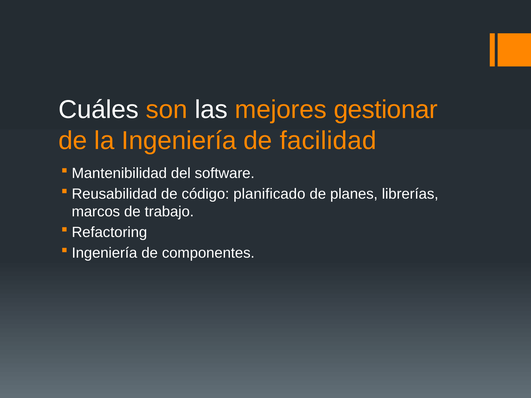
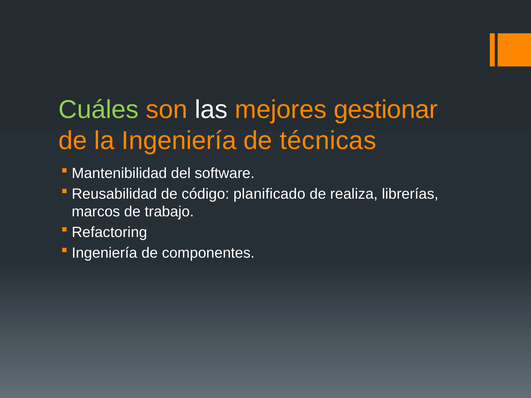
Cuáles colour: white -> light green
facilidad: facilidad -> técnicas
planes: planes -> realiza
